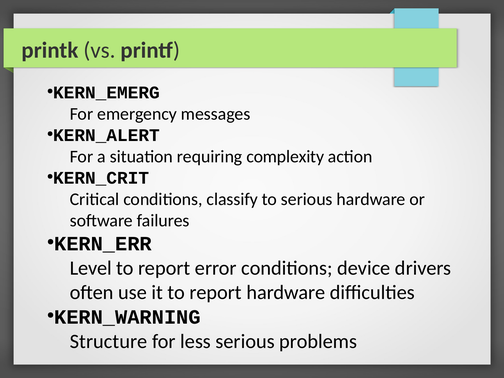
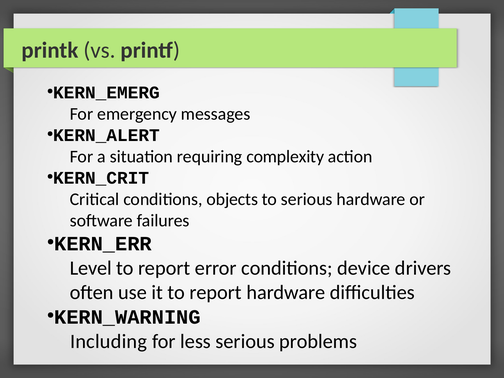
classify: classify -> objects
Structure: Structure -> Including
